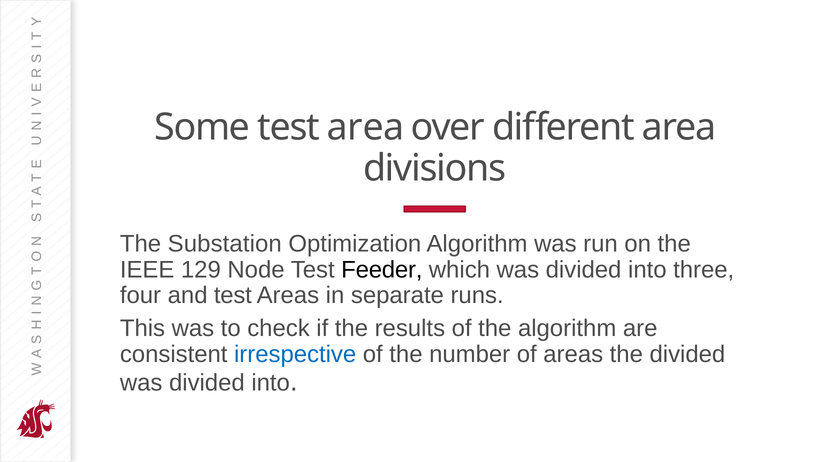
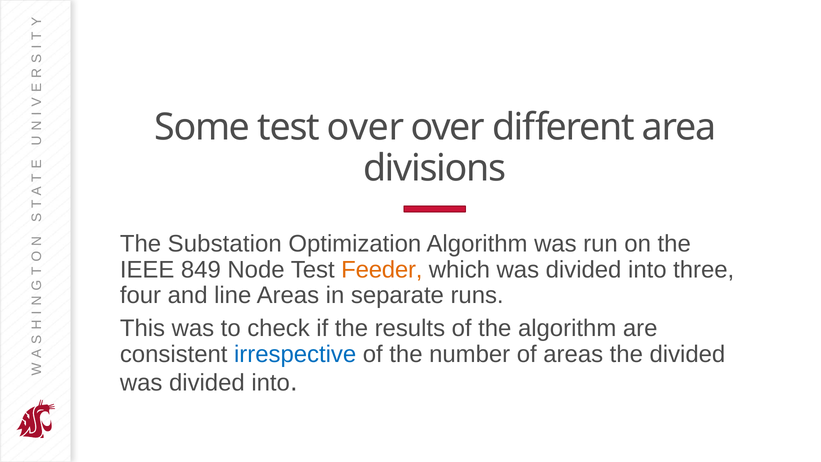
test area: area -> over
129: 129 -> 849
Feeder colour: black -> orange
and test: test -> line
